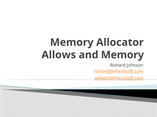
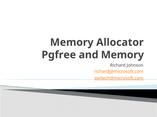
Allows: Allows -> Pgfree
